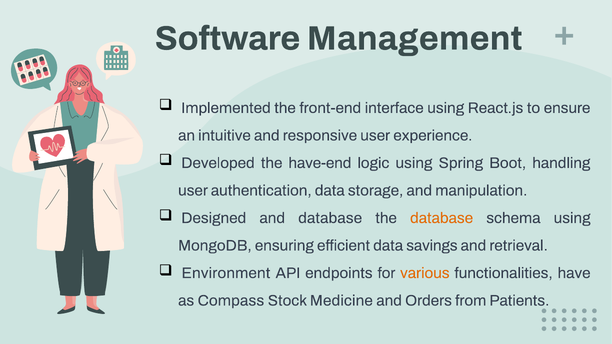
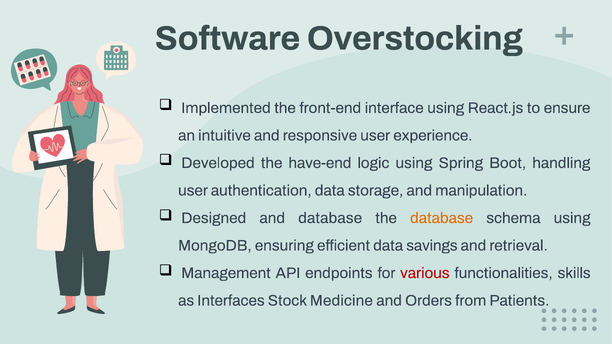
Management: Management -> Overstocking
Environment: Environment -> Management
various colour: orange -> red
have: have -> skills
Compass: Compass -> Interfaces
